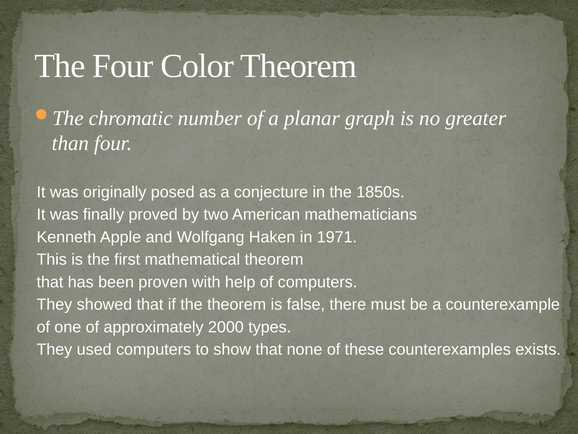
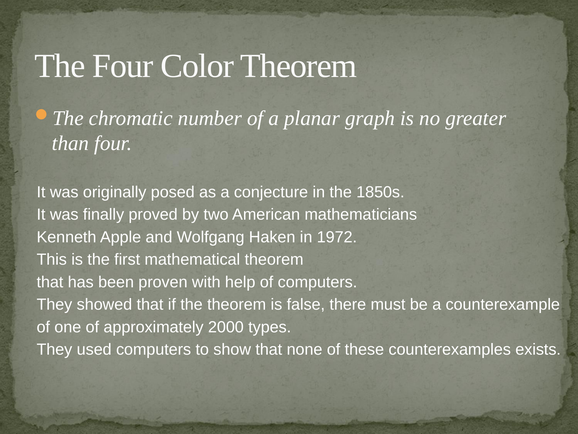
1971: 1971 -> 1972
